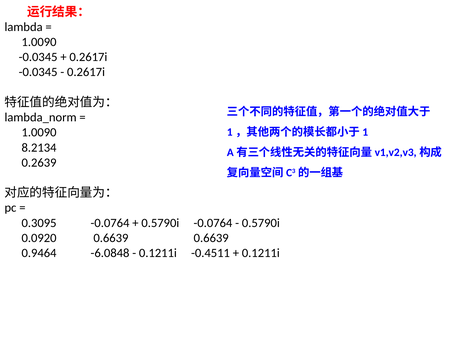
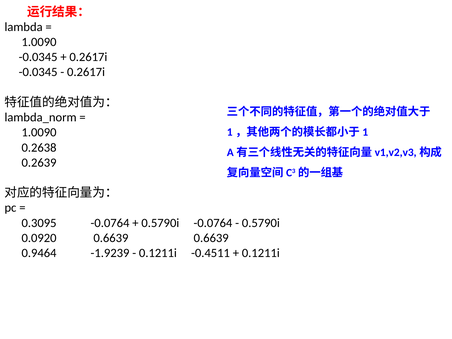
8.2134: 8.2134 -> 0.2638
-6.0848: -6.0848 -> -1.9239
